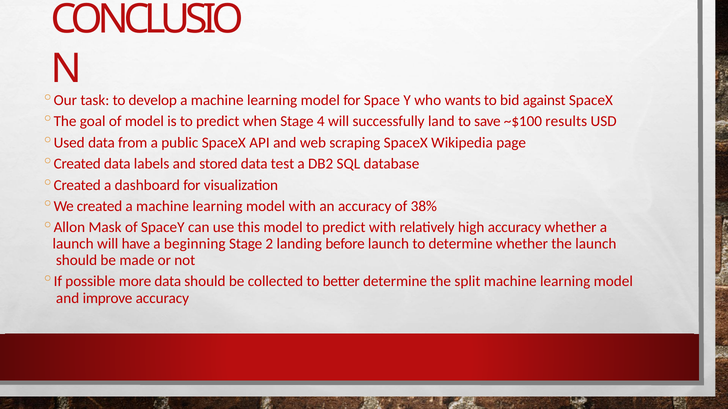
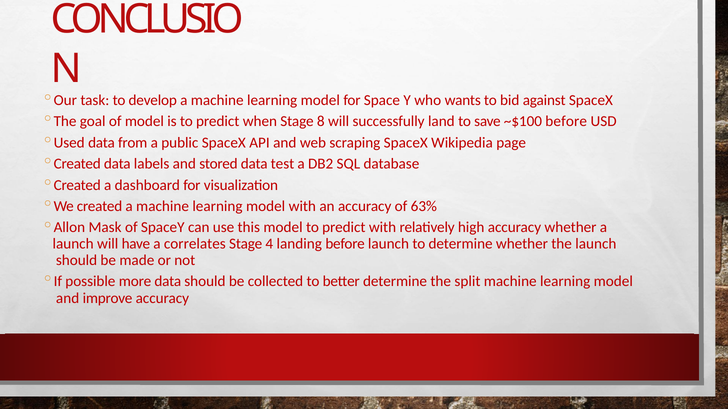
4: 4 -> 8
~$100 results: results -> before
38%: 38% -> 63%
beginning: beginning -> correlates
2: 2 -> 4
